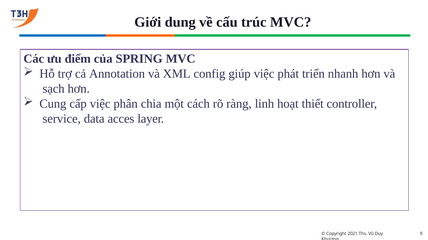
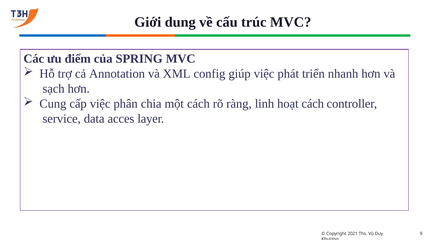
hoạt thiết: thiết -> cách
